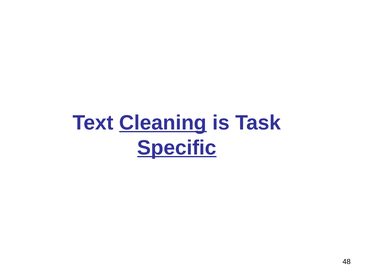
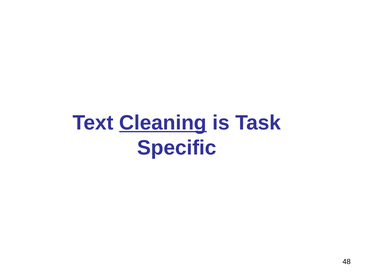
Specific underline: present -> none
